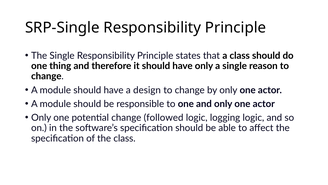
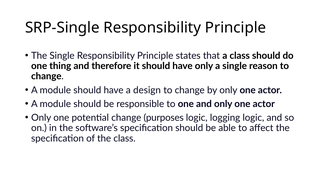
followed: followed -> purposes
